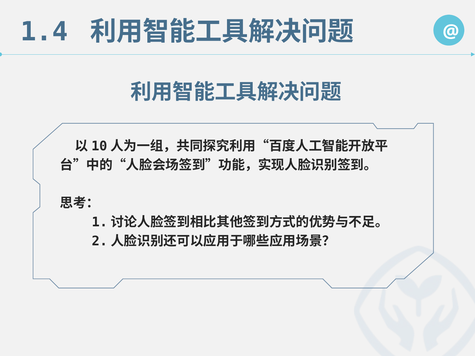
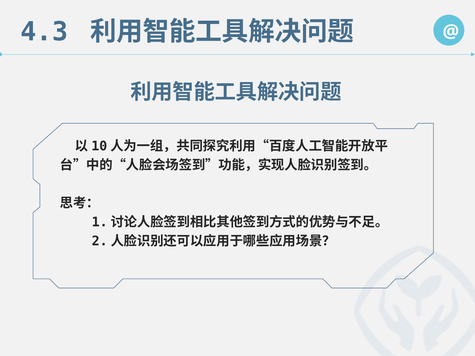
1.4: 1.4 -> 4.3
